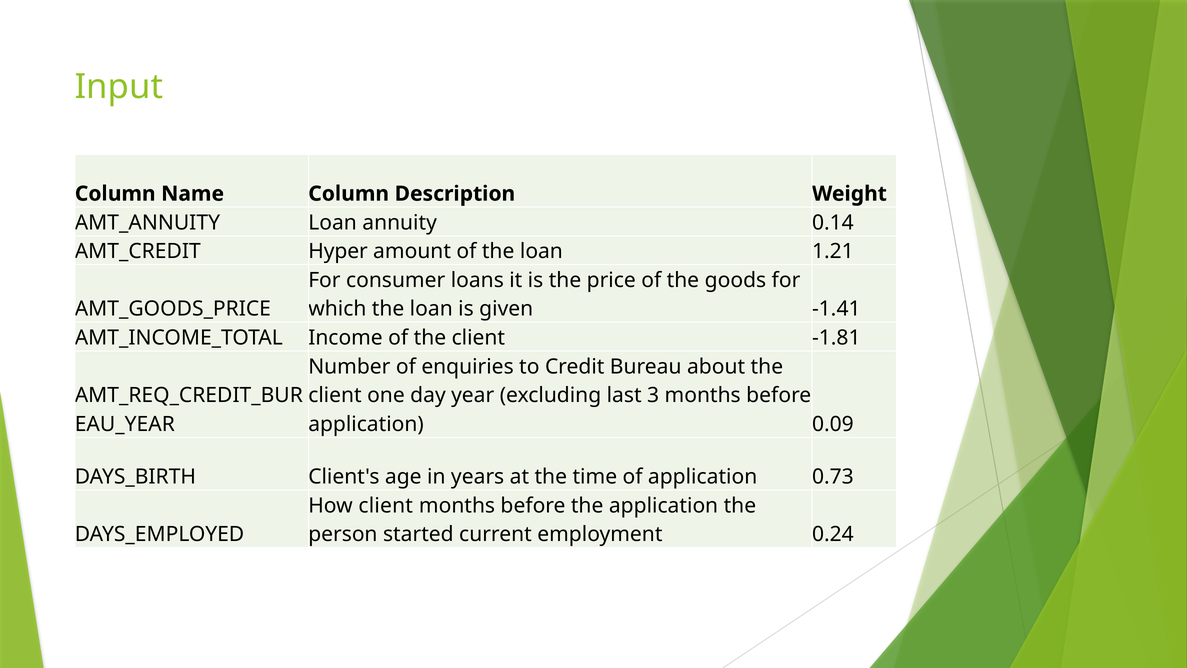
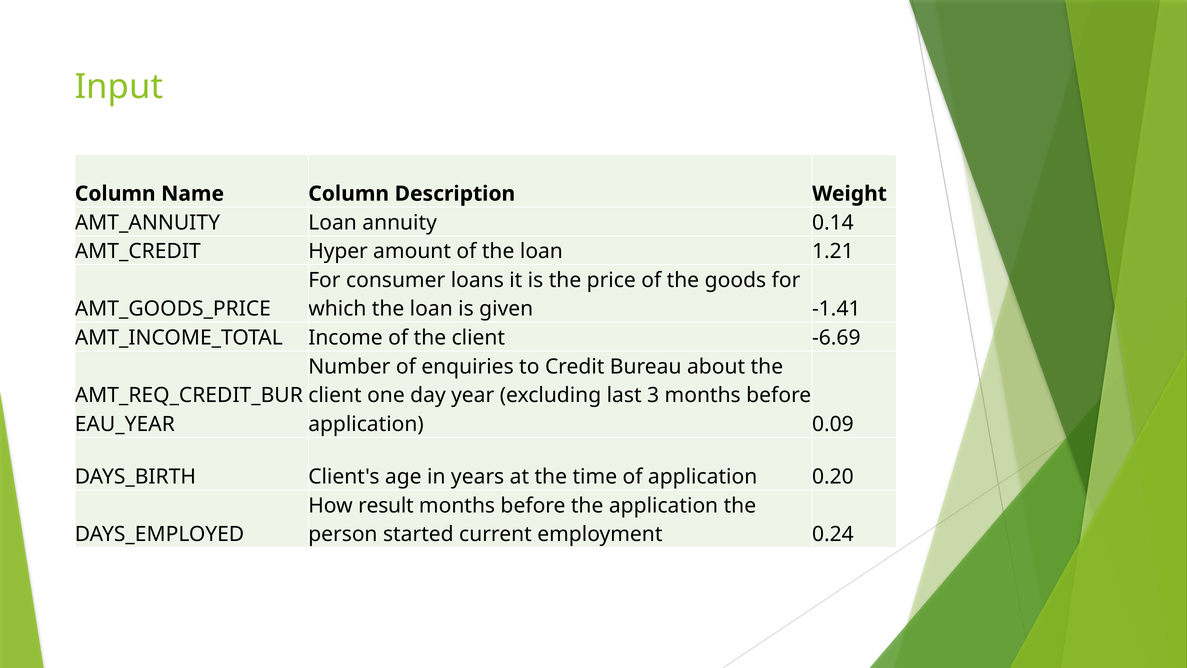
-1.81: -1.81 -> -6.69
0.73: 0.73 -> 0.20
How client: client -> result
